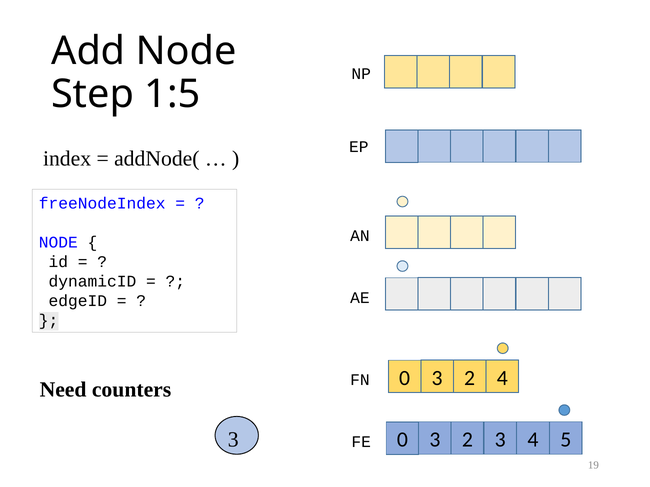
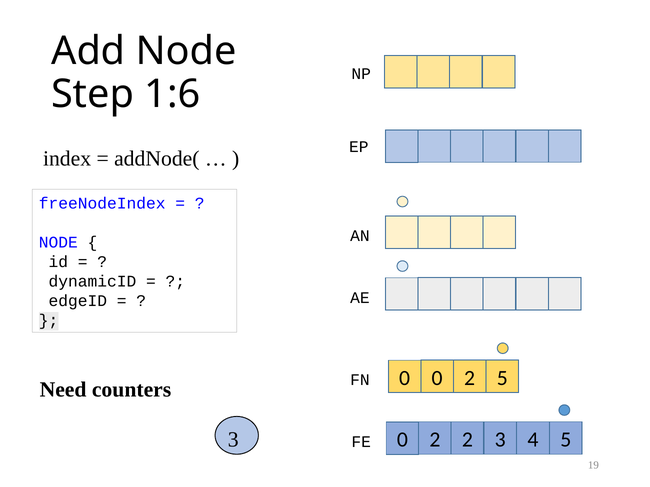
1:5: 1:5 -> 1:6
3 at (437, 378): 3 -> 0
2 4: 4 -> 5
FE 0 3: 3 -> 2
